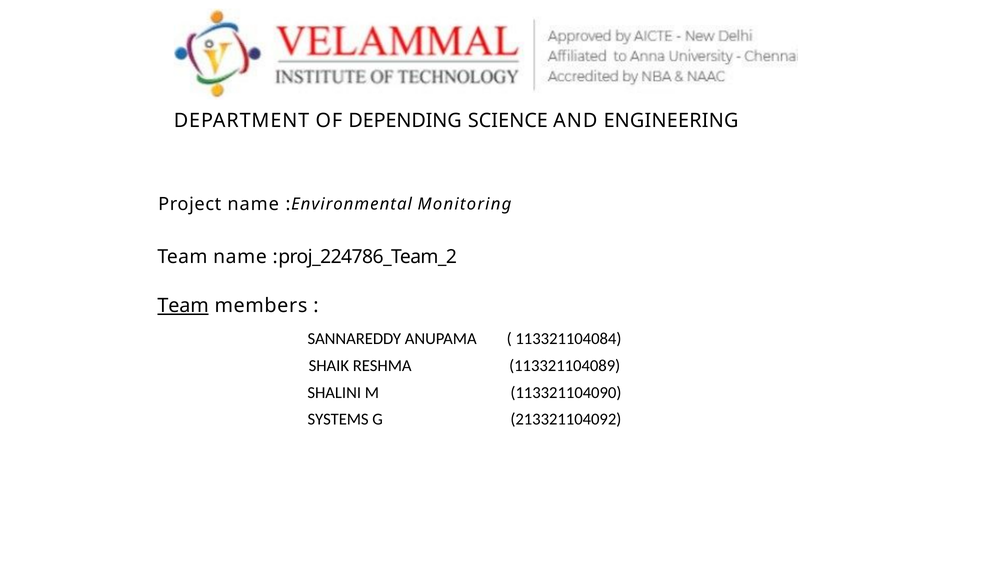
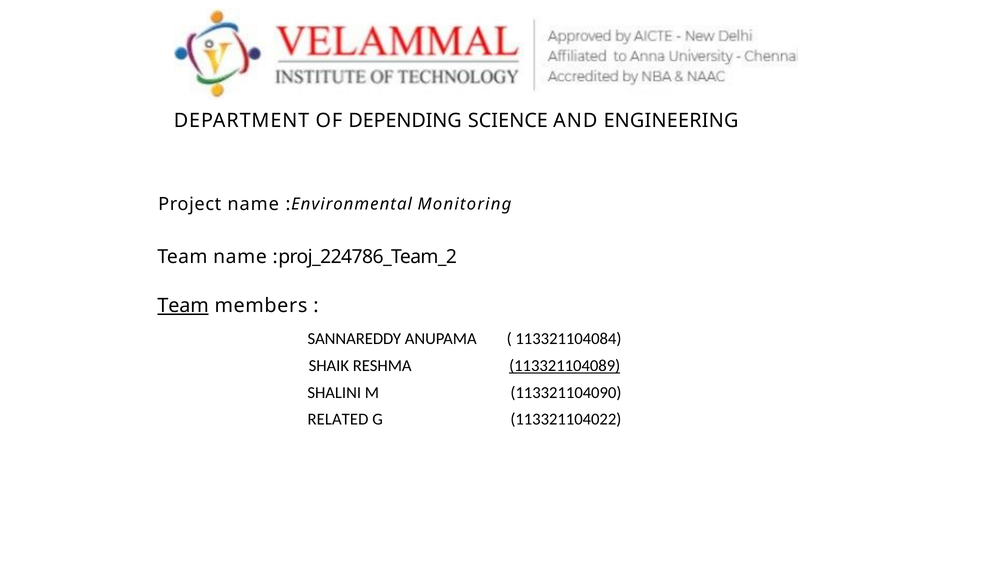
113321104089 underline: none -> present
SYSTEMS: SYSTEMS -> RELATED
213321104092: 213321104092 -> 113321104022
